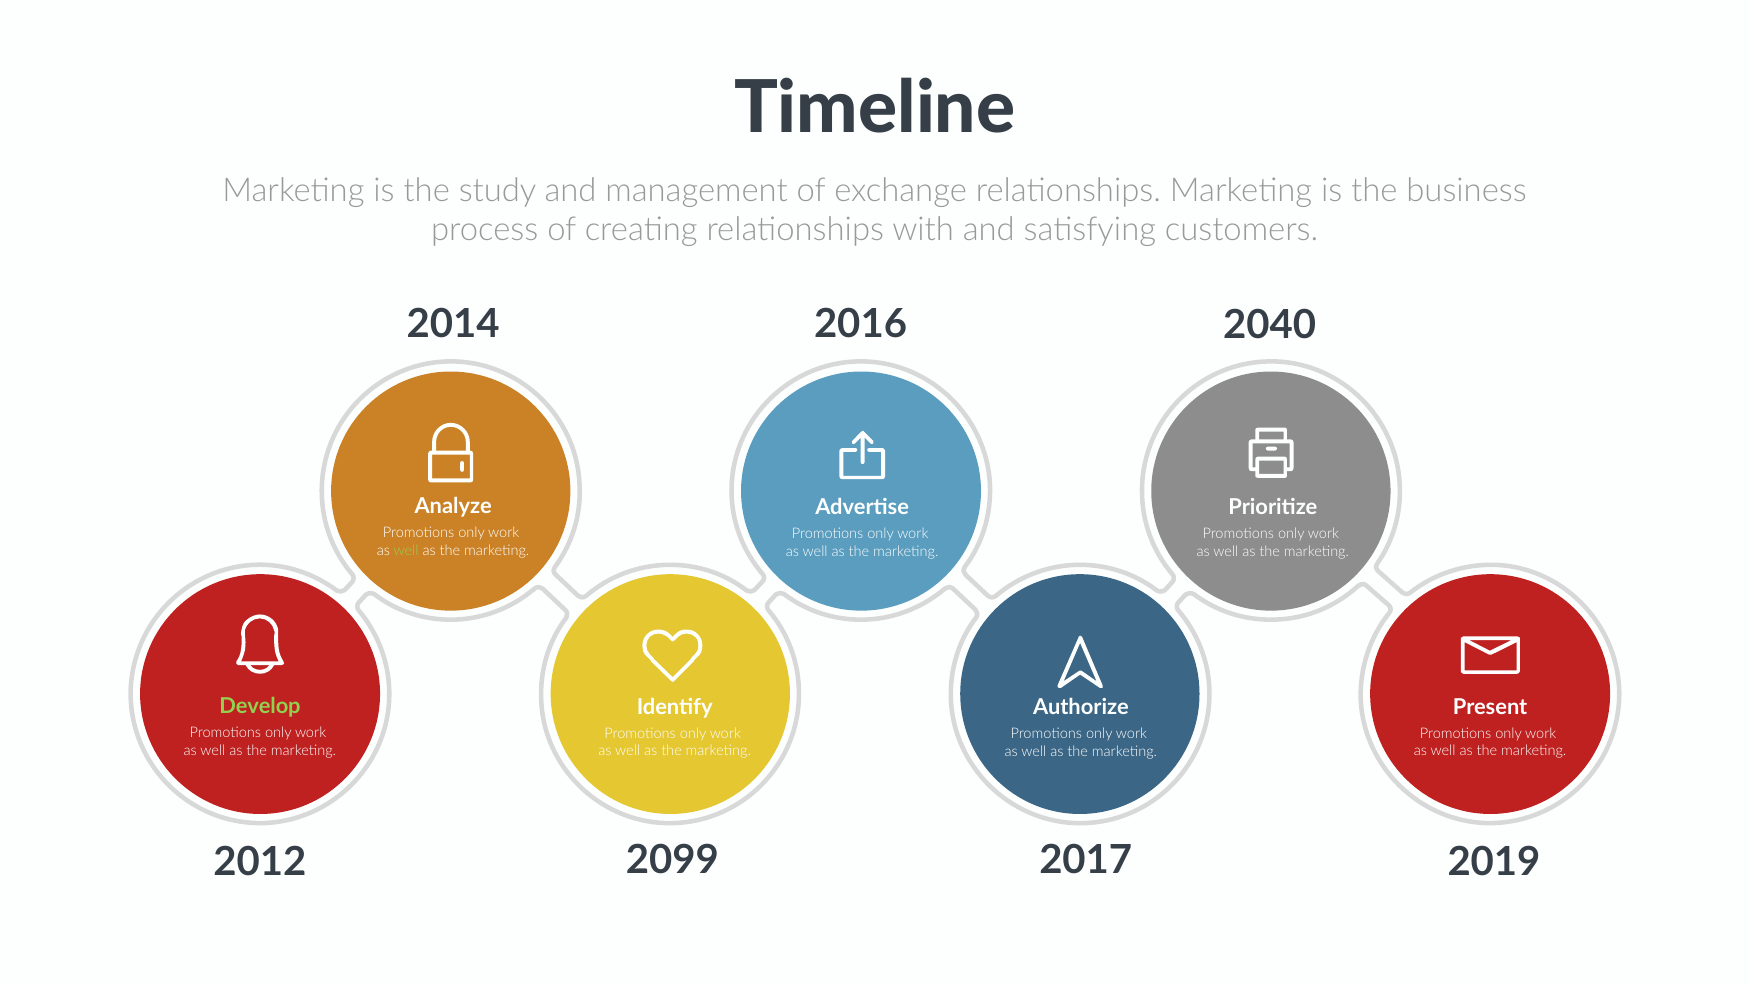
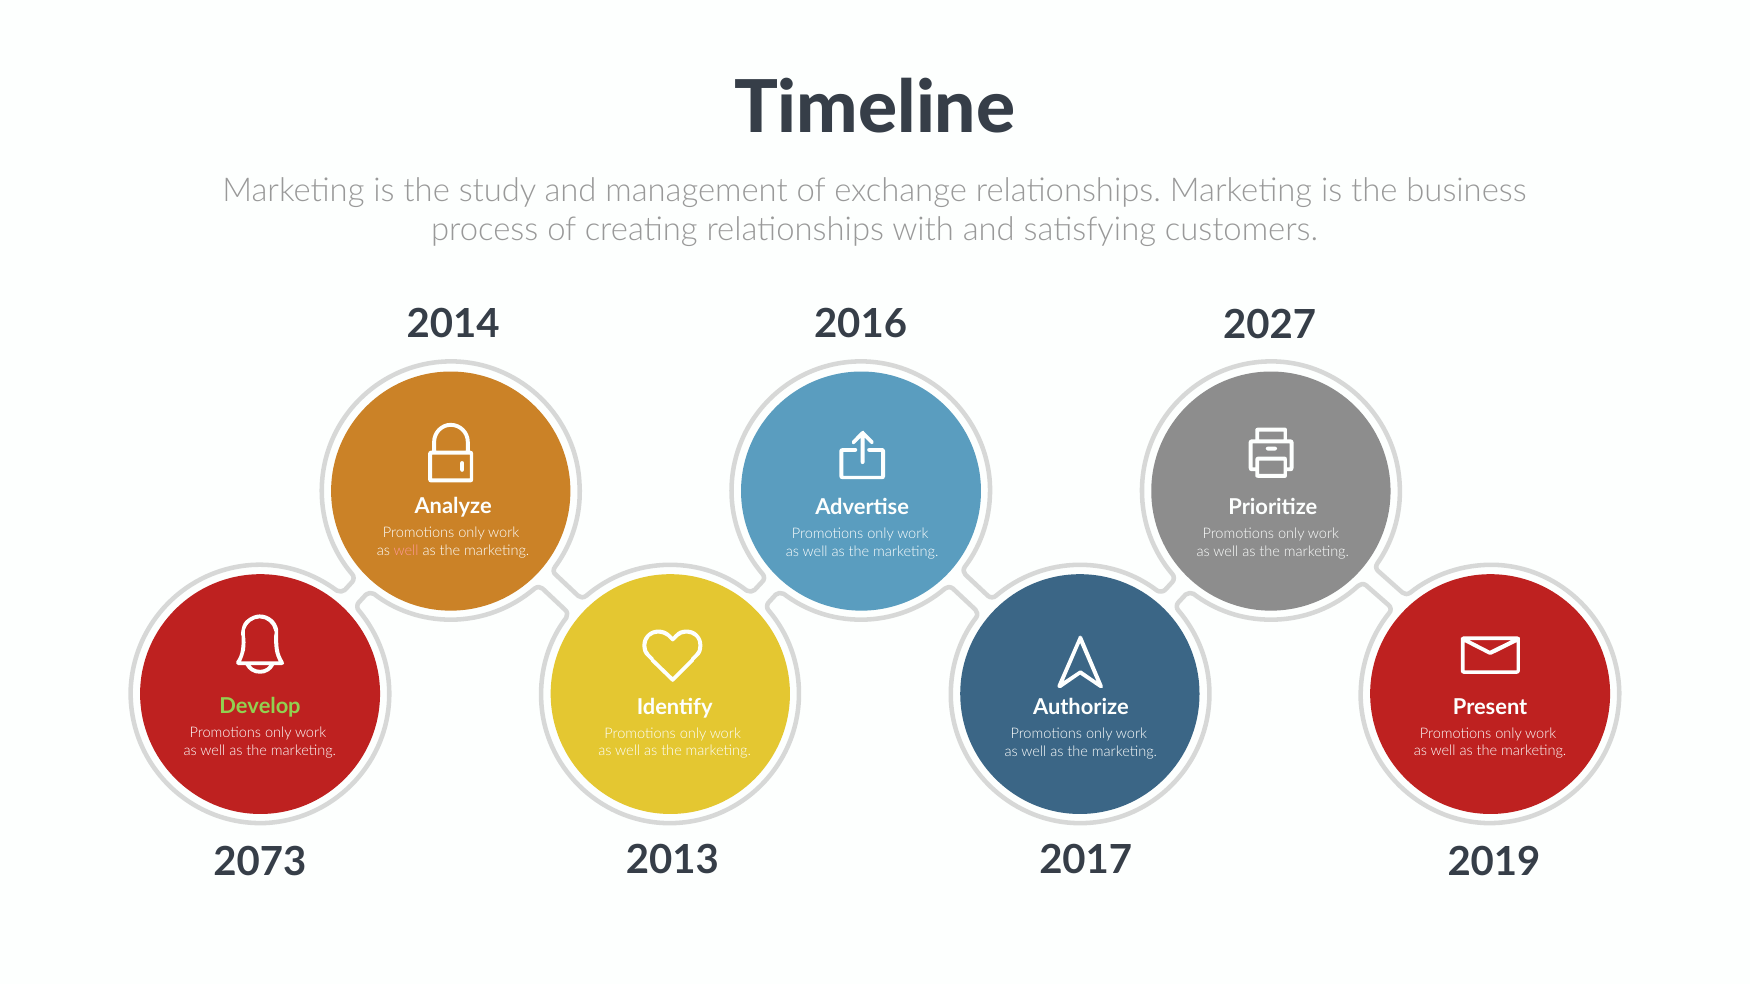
2040: 2040 -> 2027
well at (406, 551) colour: light green -> pink
2099: 2099 -> 2013
2012: 2012 -> 2073
